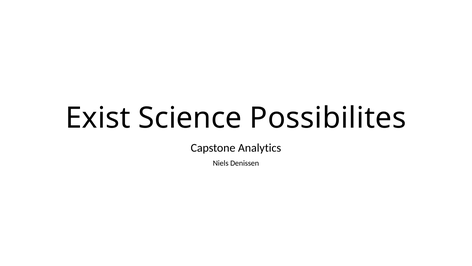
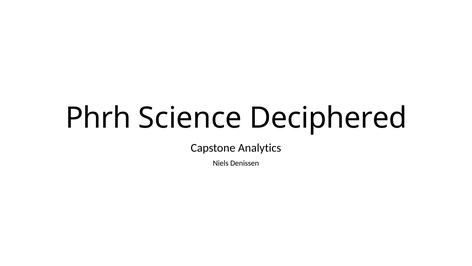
Exist: Exist -> Phrh
Possibilites: Possibilites -> Deciphered
